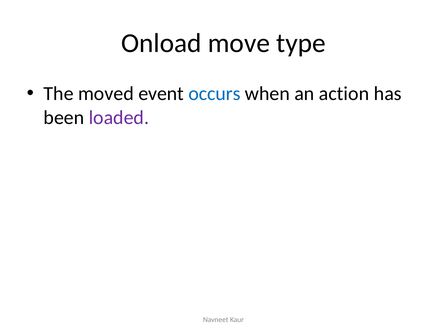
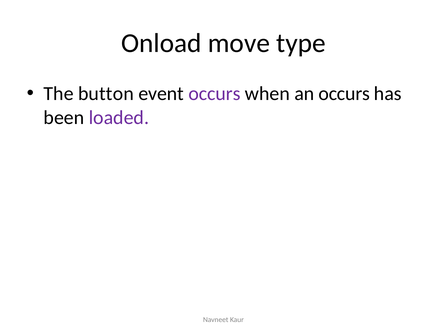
moved: moved -> button
occurs at (214, 94) colour: blue -> purple
an action: action -> occurs
